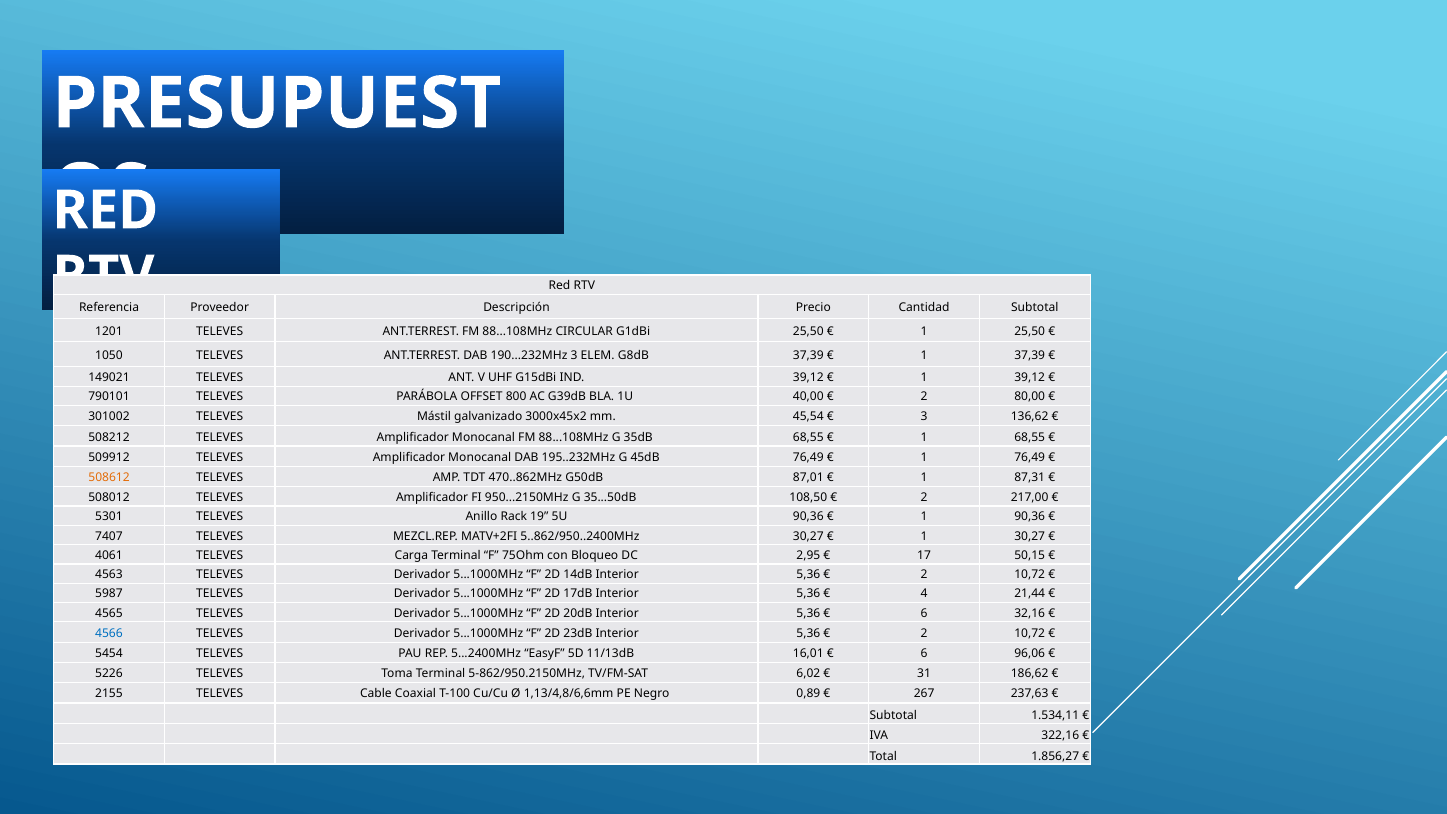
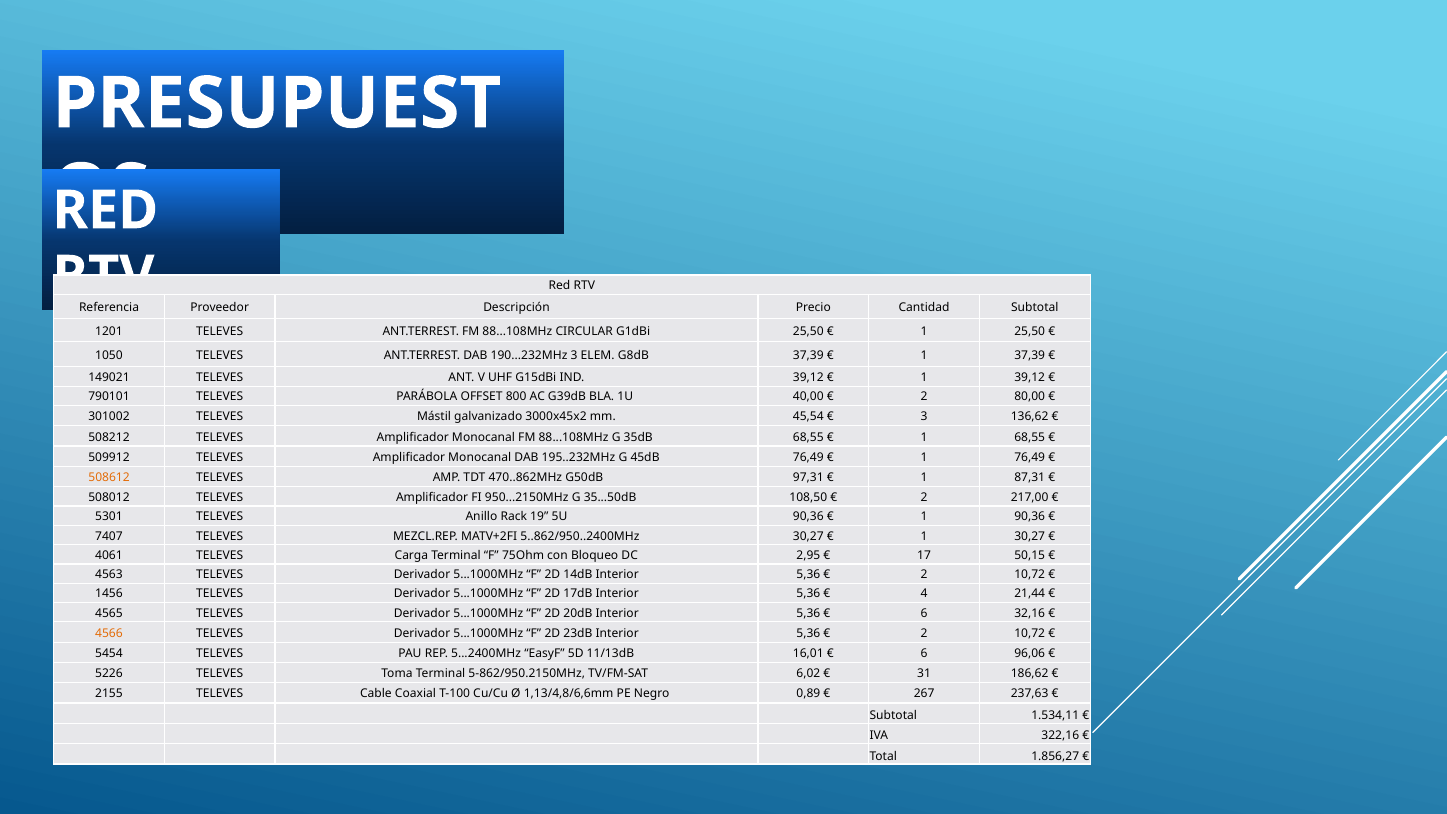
87,01: 87,01 -> 97,31
5987: 5987 -> 1456
4566 colour: blue -> orange
